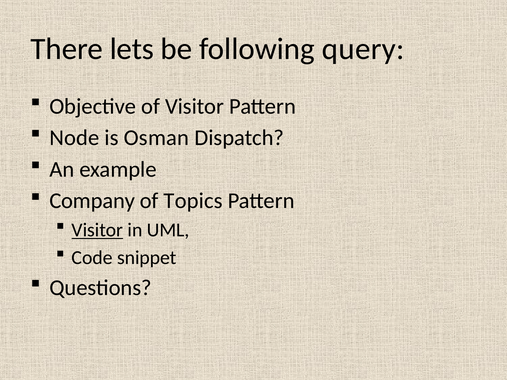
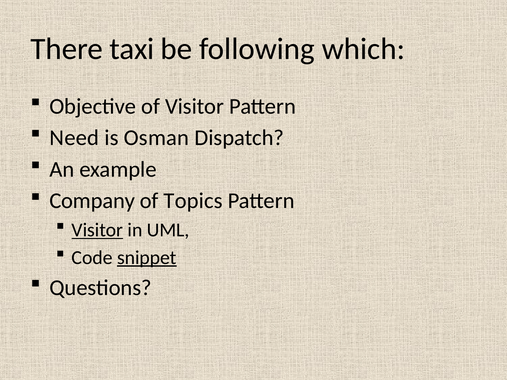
lets: lets -> taxi
query: query -> which
Node: Node -> Need
snippet underline: none -> present
